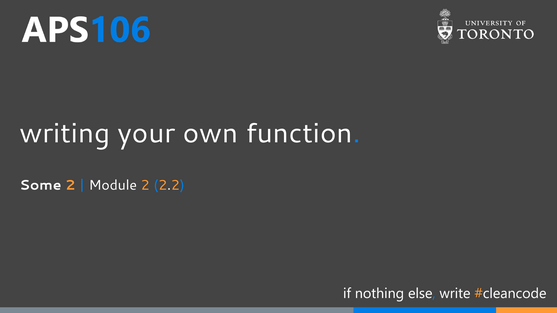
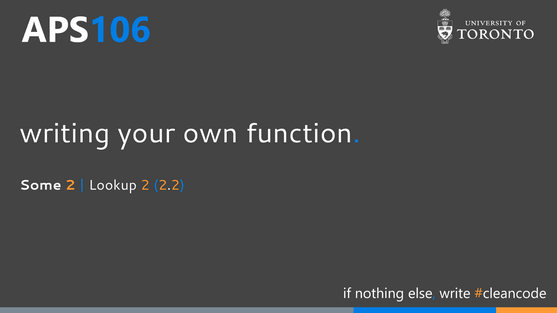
Module: Module -> Lookup
